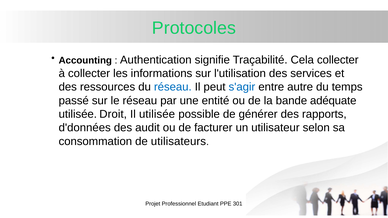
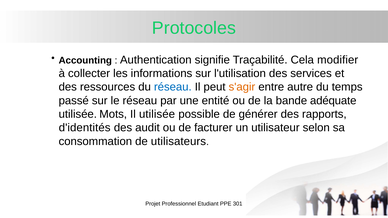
Cela collecter: collecter -> modifier
s'agir colour: blue -> orange
Droit: Droit -> Mots
d'données: d'données -> d'identités
